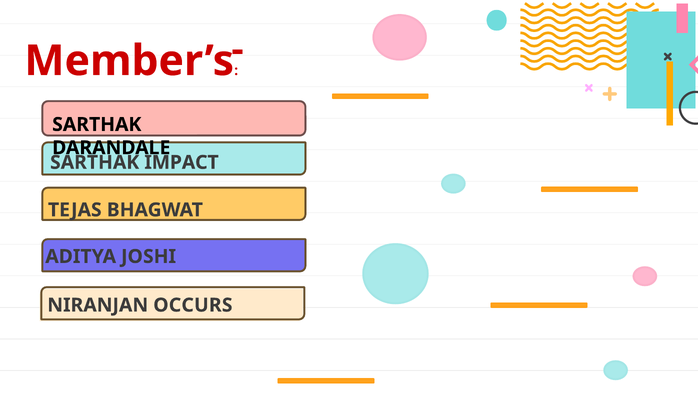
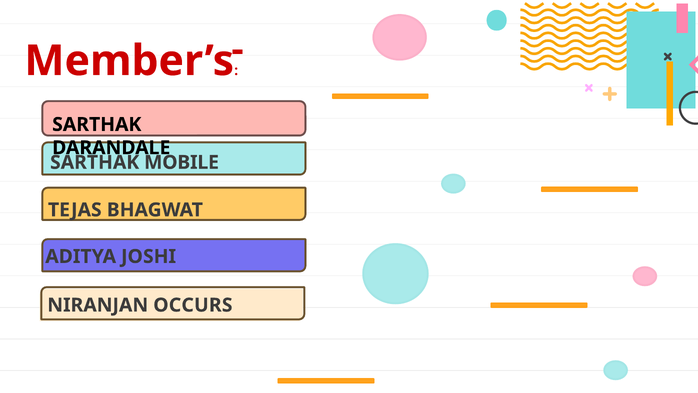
IMPACT: IMPACT -> MOBILE
